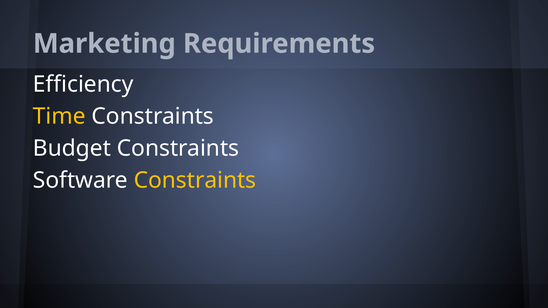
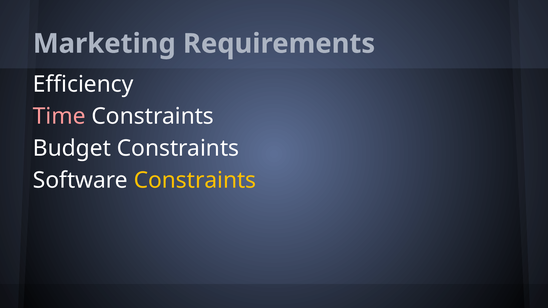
Time colour: yellow -> pink
